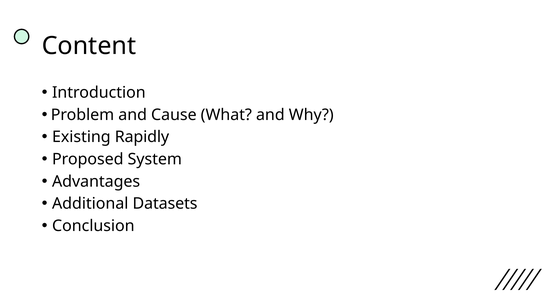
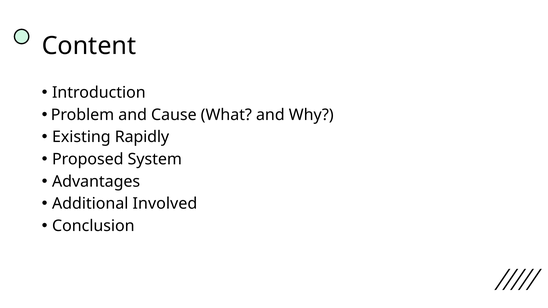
Datasets: Datasets -> Involved
